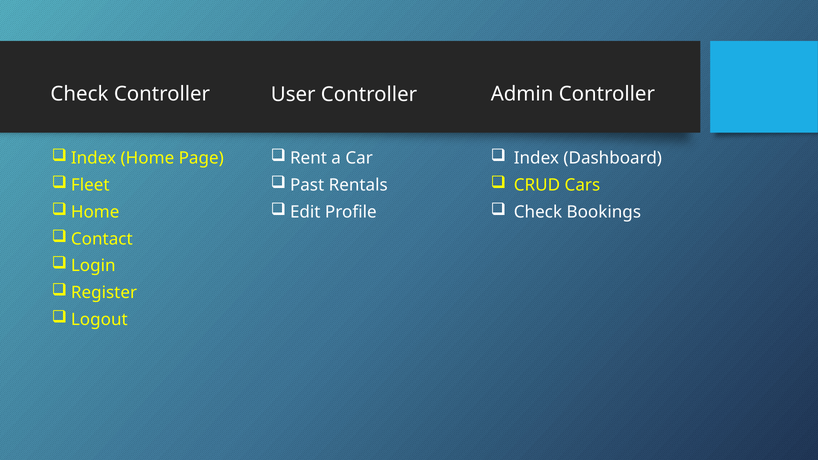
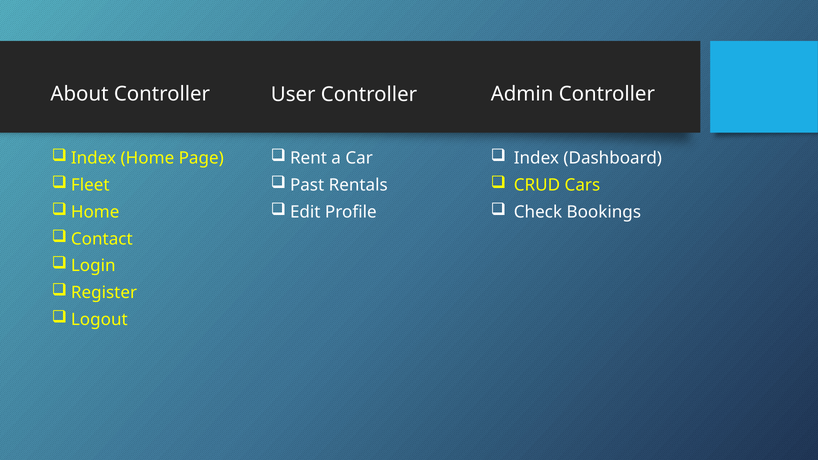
Check at (79, 94): Check -> About
